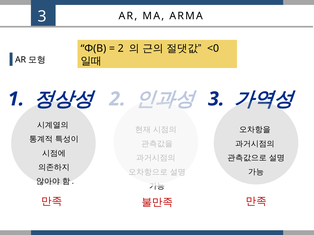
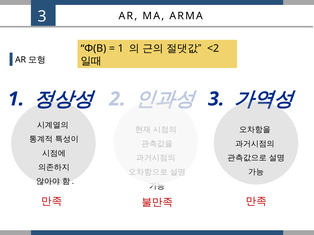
2 at (121, 48): 2 -> 1
<0: <0 -> <2
